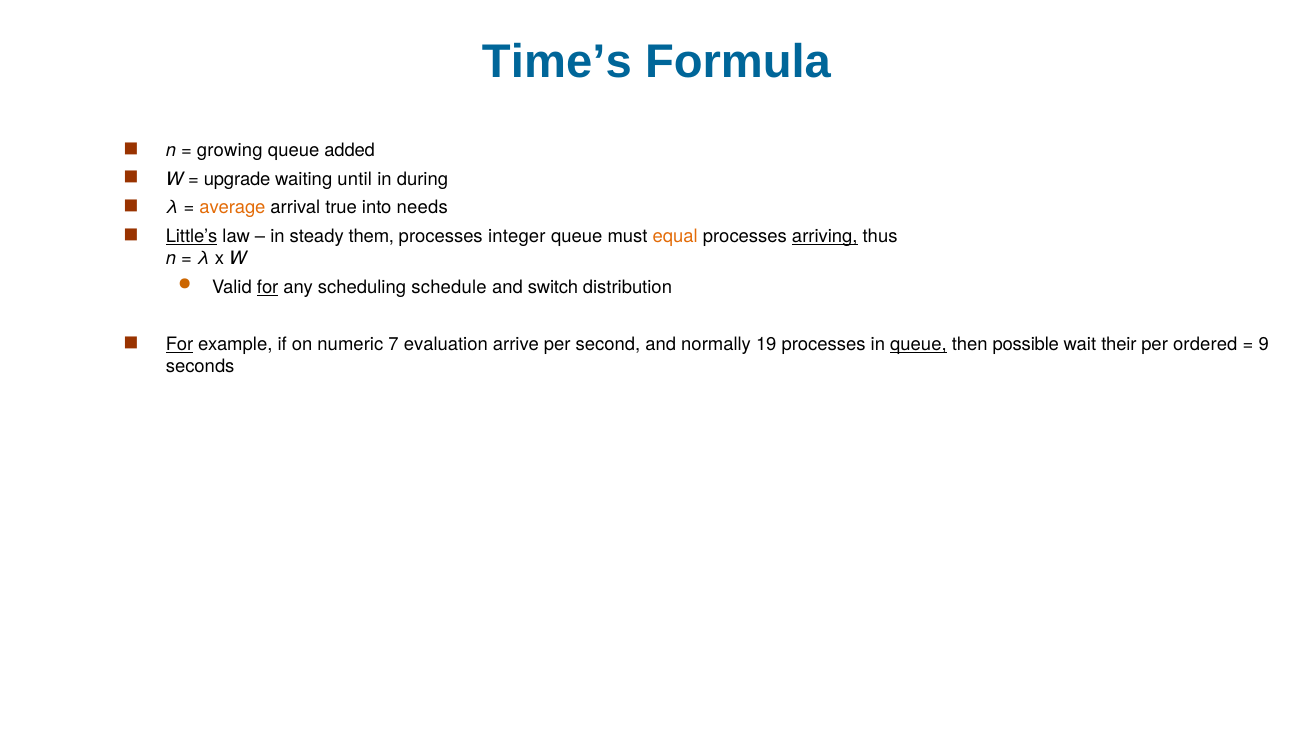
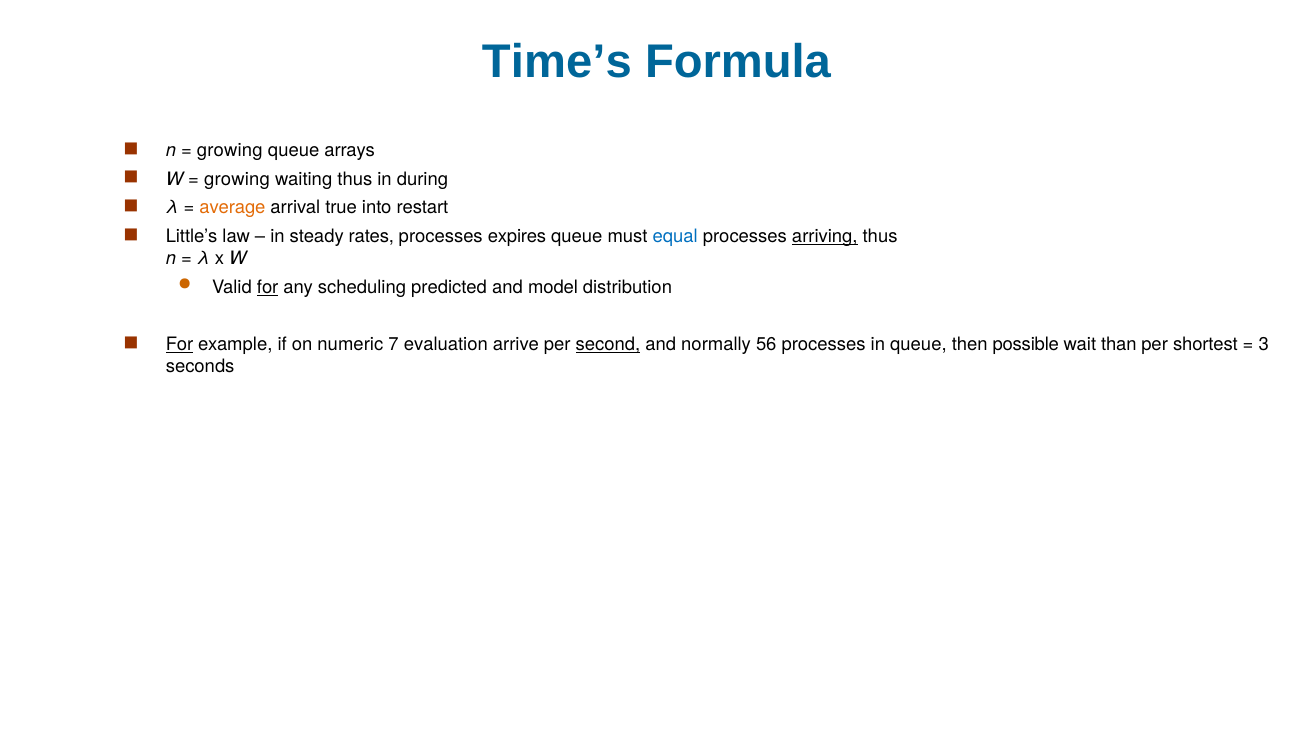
added: added -> arrays
upgrade at (237, 179): upgrade -> growing
waiting until: until -> thus
needs: needs -> restart
Little’s underline: present -> none
them: them -> rates
integer: integer -> expires
equal colour: orange -> blue
schedule: schedule -> predicted
switch: switch -> model
second underline: none -> present
19: 19 -> 56
queue at (918, 344) underline: present -> none
their: their -> than
ordered: ordered -> shortest
9: 9 -> 3
